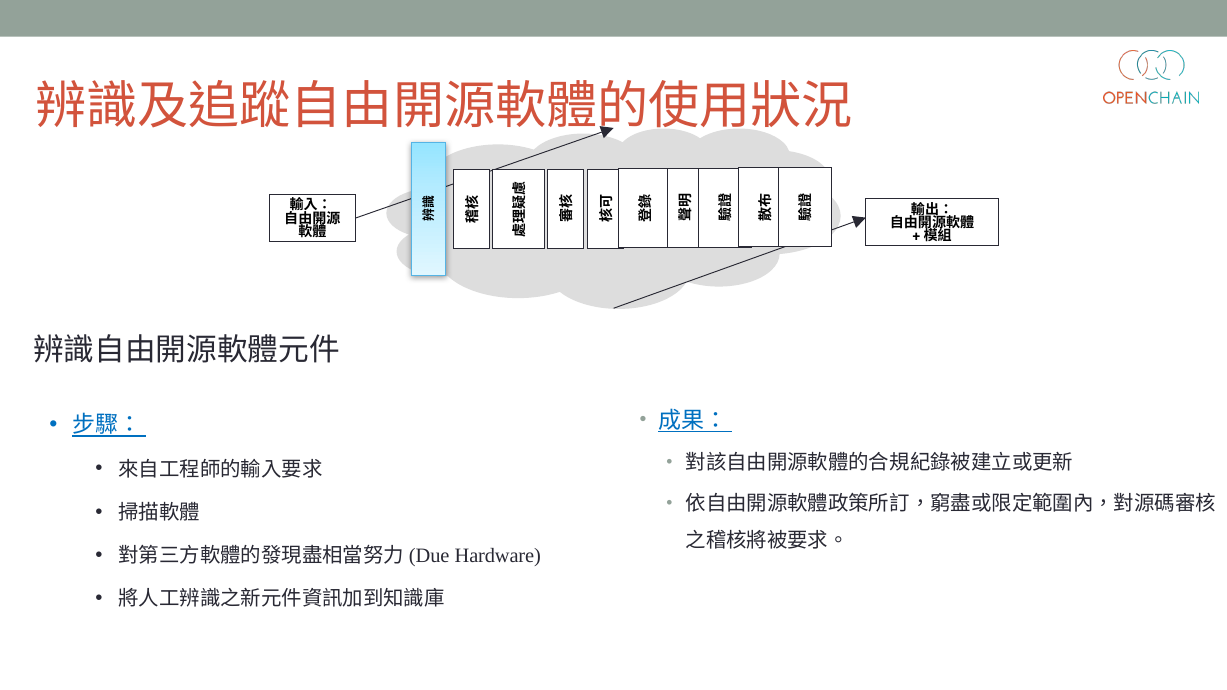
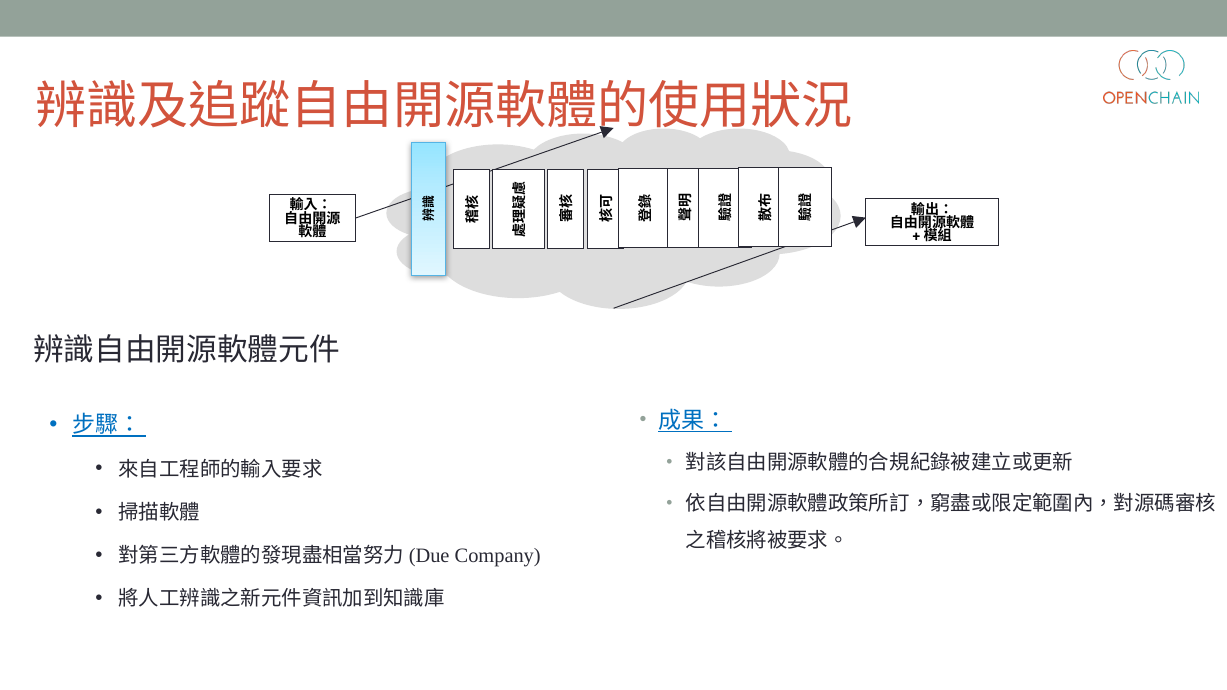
Hardware: Hardware -> Company
